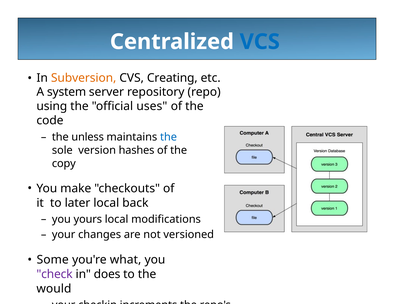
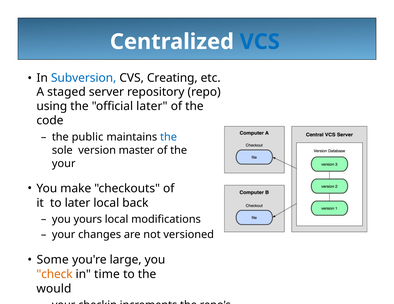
Subversion colour: orange -> blue
system: system -> staged
official uses: uses -> later
unless: unless -> public
hashes: hashes -> master
copy at (64, 164): copy -> your
what: what -> large
check colour: purple -> orange
does: does -> time
